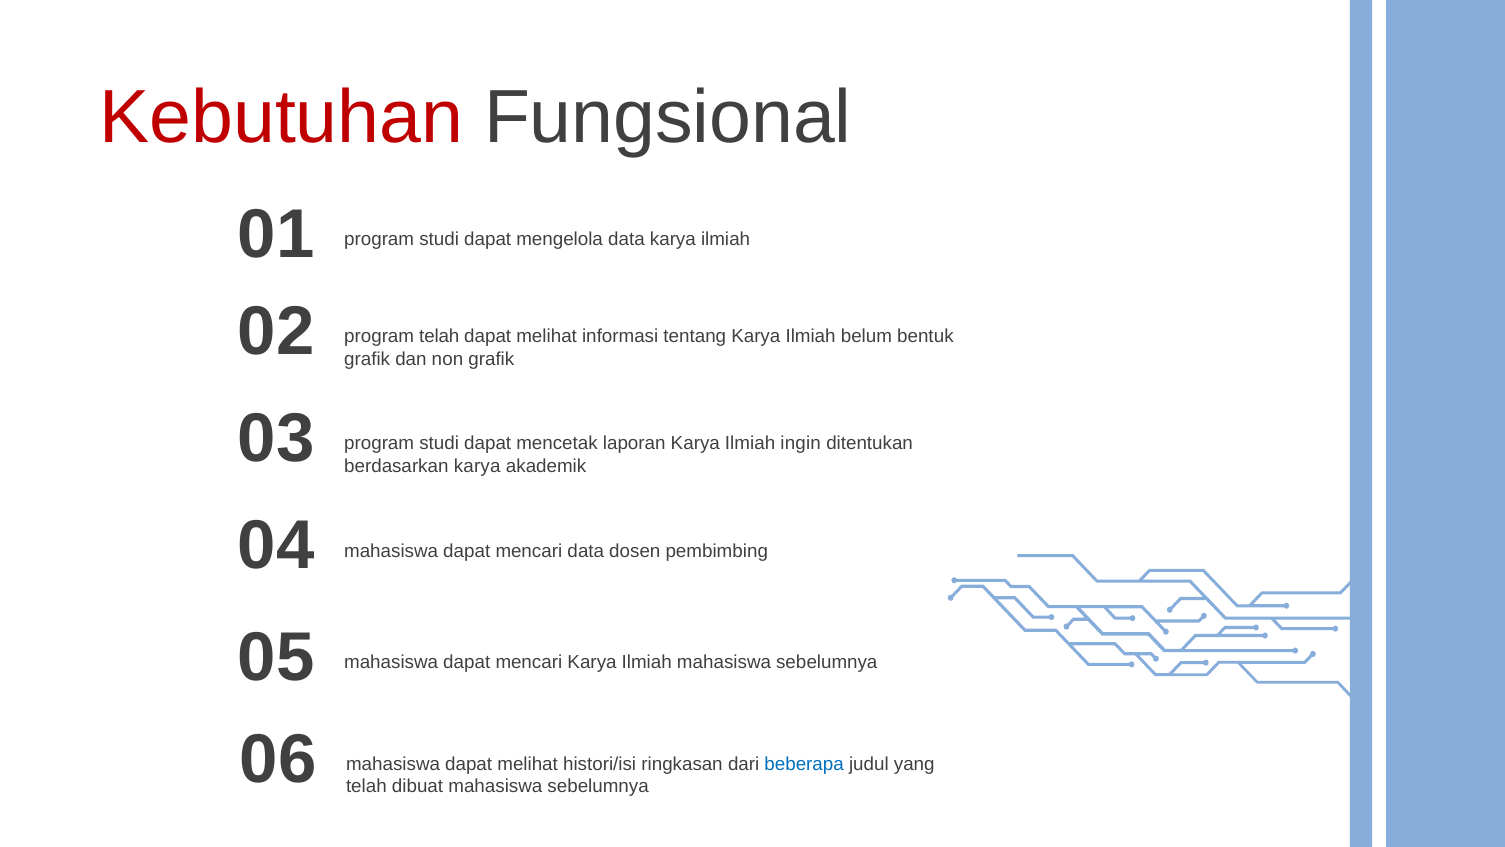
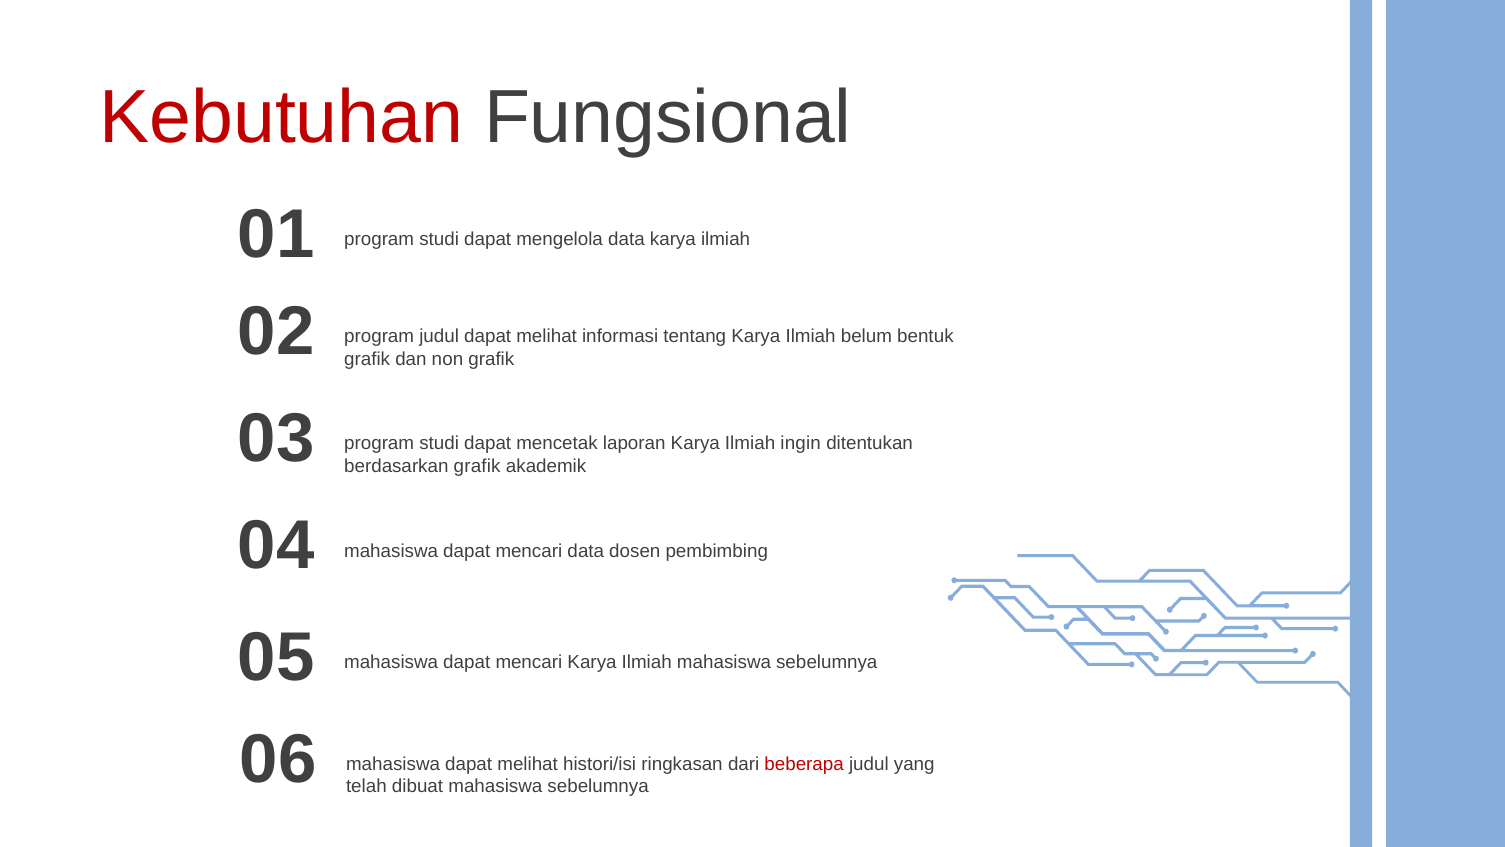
program telah: telah -> judul
berdasarkan karya: karya -> grafik
beberapa colour: blue -> red
